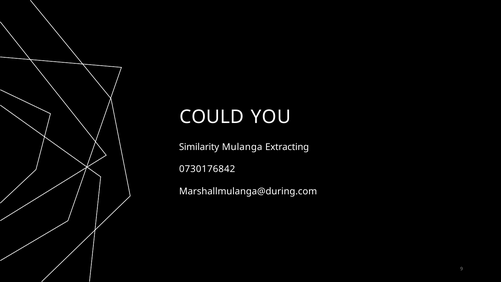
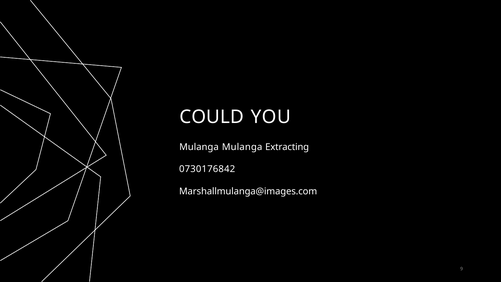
Similarity at (199, 147): Similarity -> Mulanga
Marshallmulanga@during.com: Marshallmulanga@during.com -> Marshallmulanga@images.com
